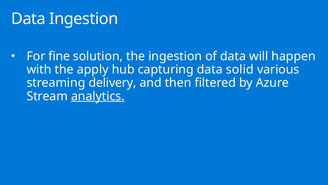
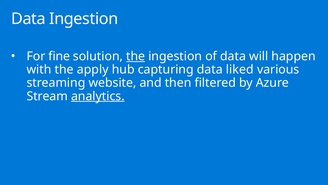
the at (136, 56) underline: none -> present
solid: solid -> liked
delivery: delivery -> website
